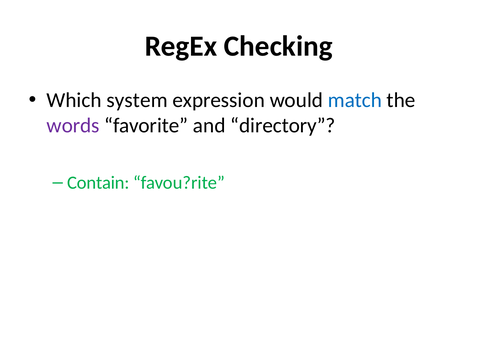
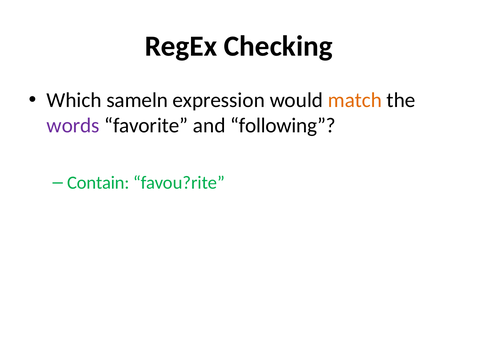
system: system -> sameln
match colour: blue -> orange
directory: directory -> following
